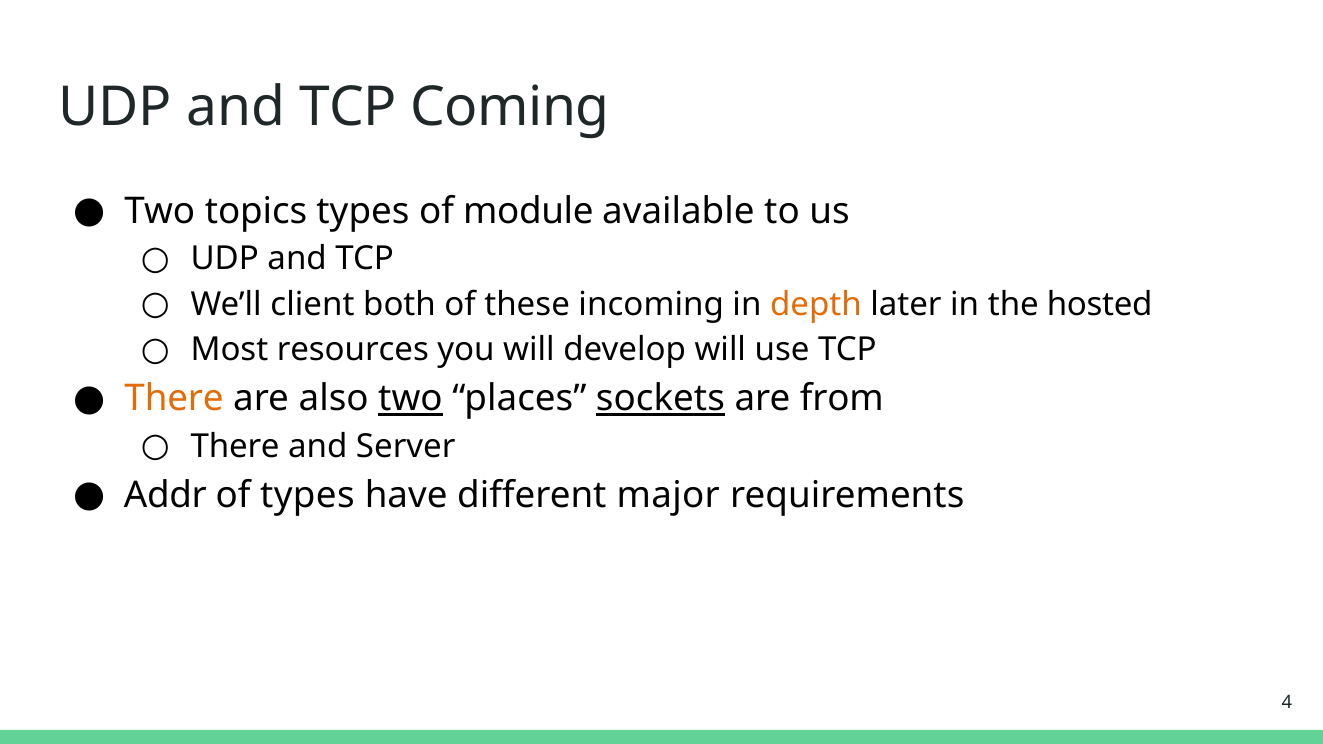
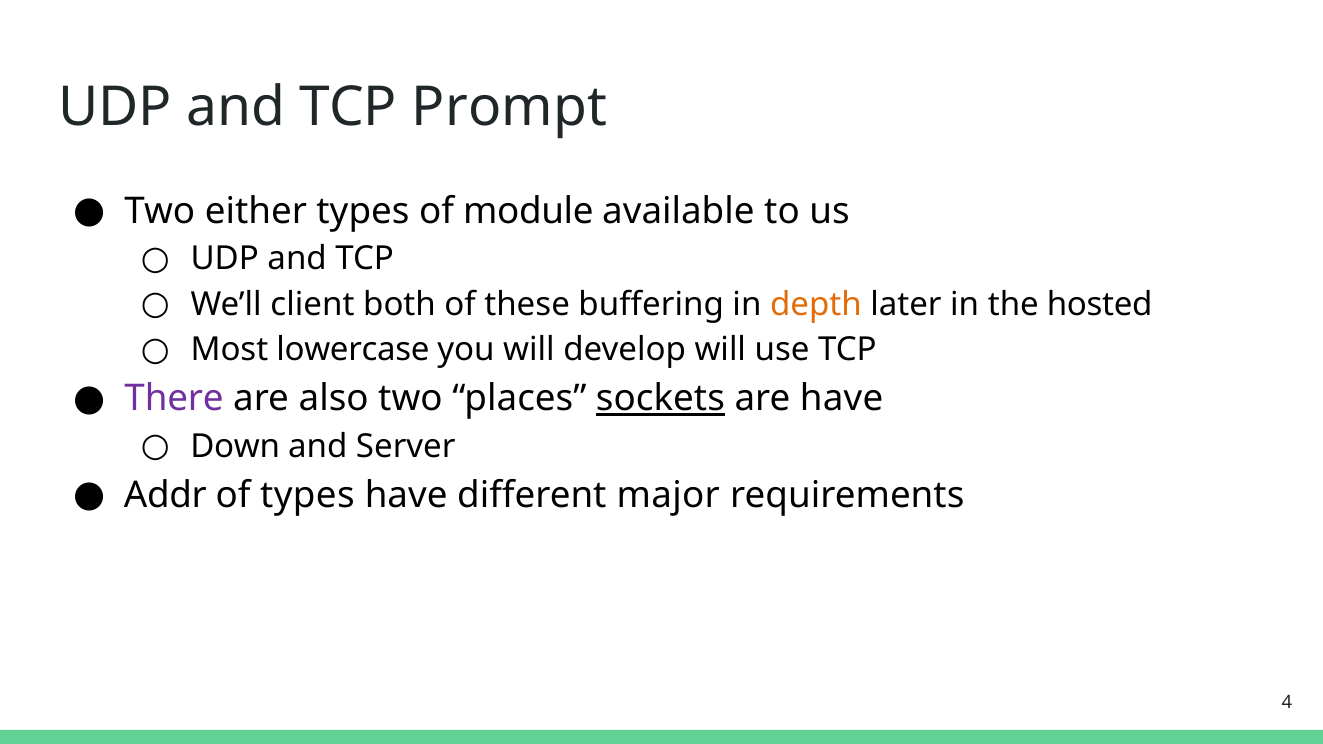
Coming: Coming -> Prompt
topics: topics -> either
incoming: incoming -> buffering
resources: resources -> lowercase
There at (174, 399) colour: orange -> purple
two at (410, 399) underline: present -> none
are from: from -> have
There at (235, 446): There -> Down
